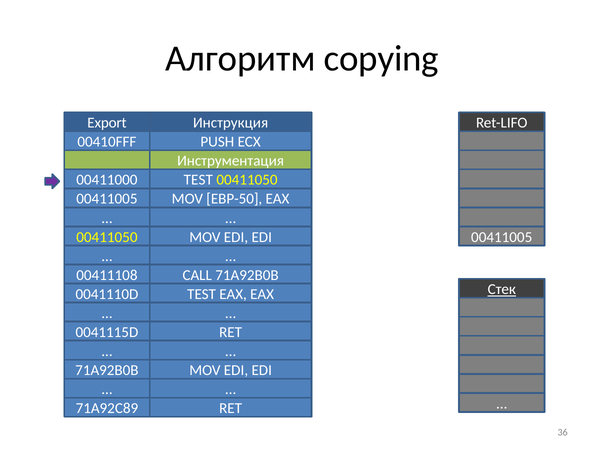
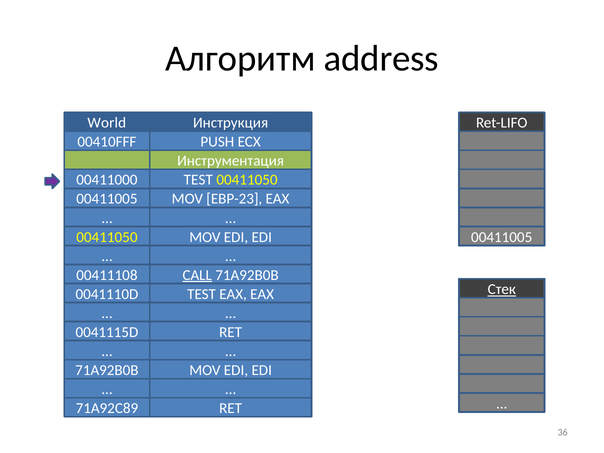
copying: copying -> address
Export: Export -> World
EBP-50: EBP-50 -> EBP-23
CALL underline: none -> present
